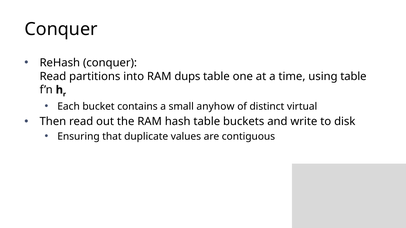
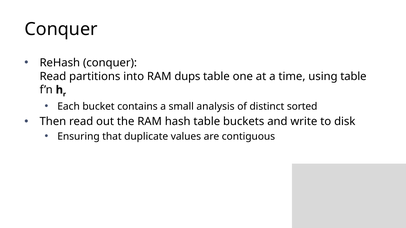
anyhow: anyhow -> analysis
virtual: virtual -> sorted
